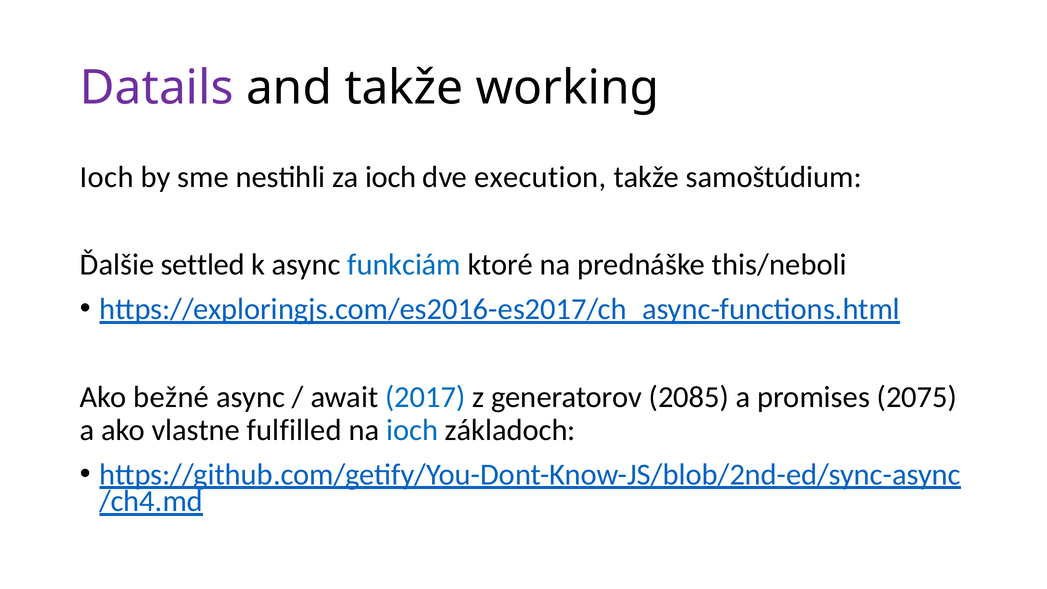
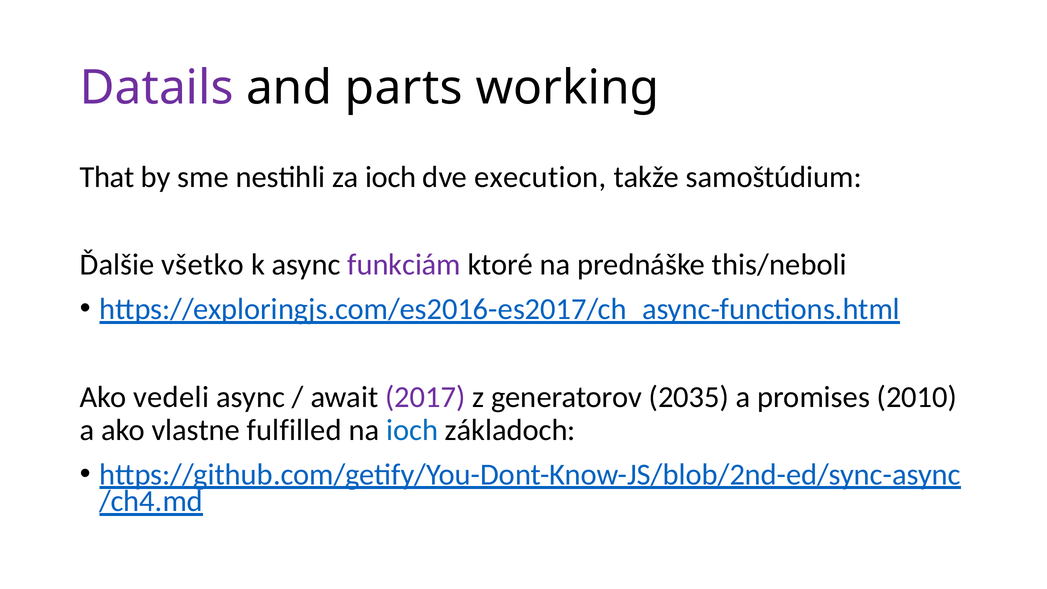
and takže: takže -> parts
Ioch at (107, 177): Ioch -> That
settled: settled -> všetko
funkciám colour: blue -> purple
bežné: bežné -> vedeli
2017 colour: blue -> purple
2085: 2085 -> 2035
2075: 2075 -> 2010
